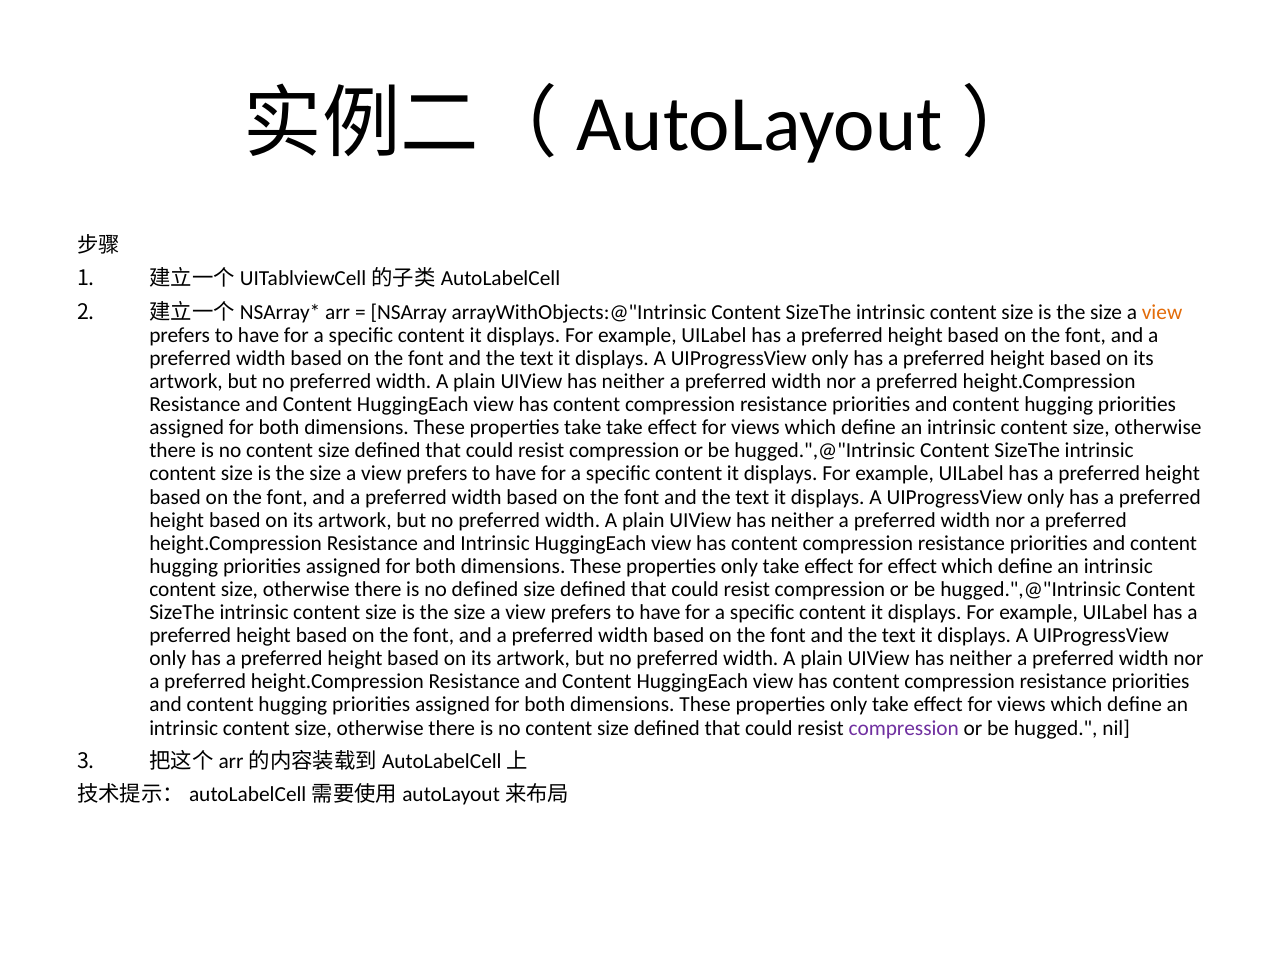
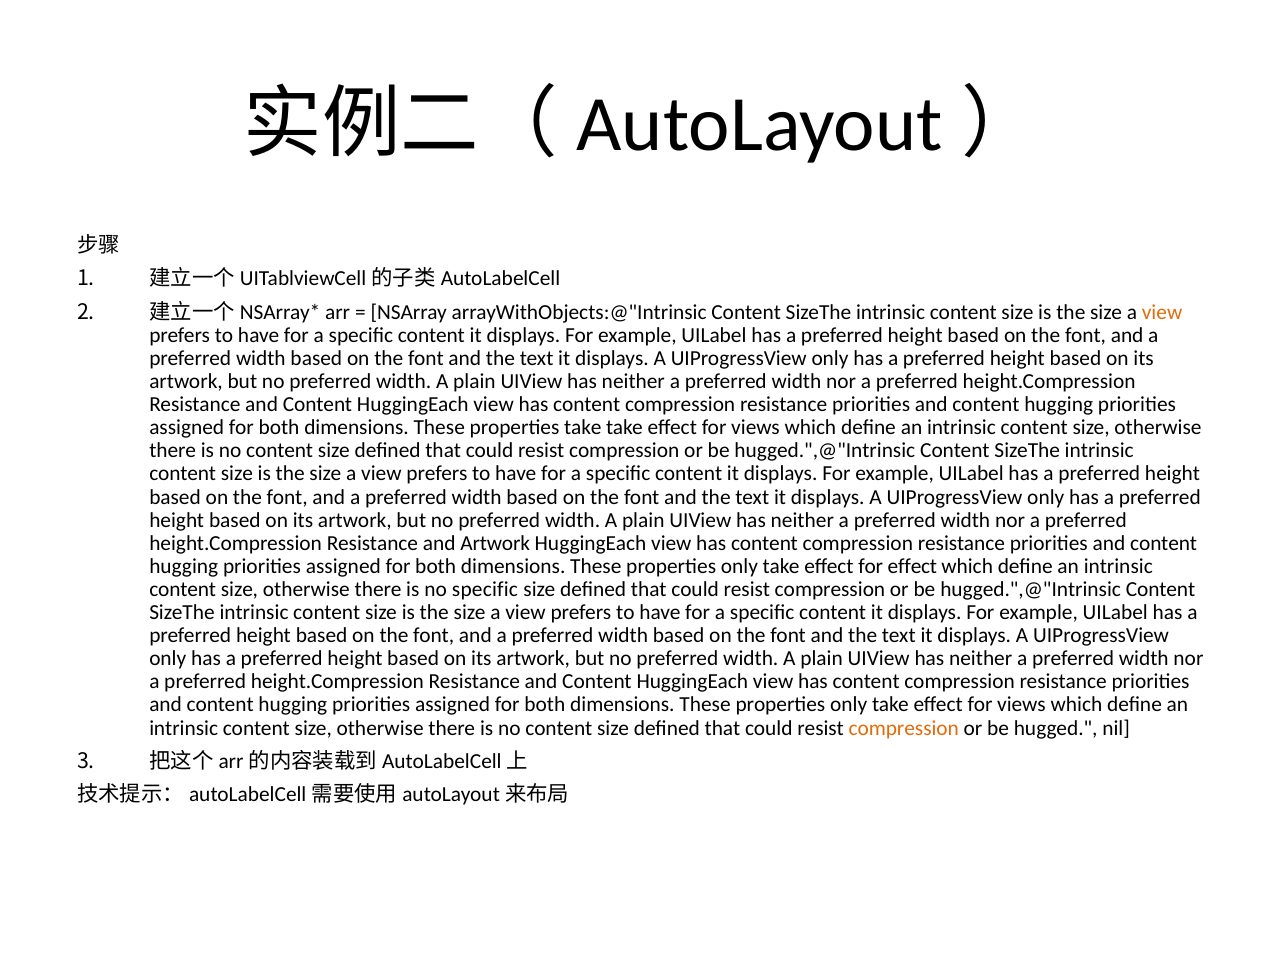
and Intrinsic: Intrinsic -> Artwork
no defined: defined -> specific
compression at (904, 728) colour: purple -> orange
